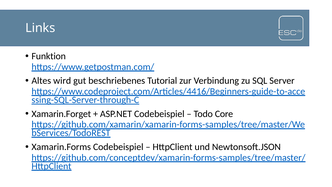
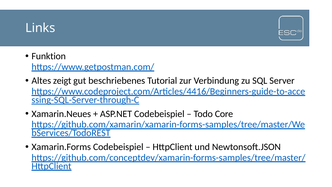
wird: wird -> zeigt
Xamarin.Forget: Xamarin.Forget -> Xamarin.Neues
